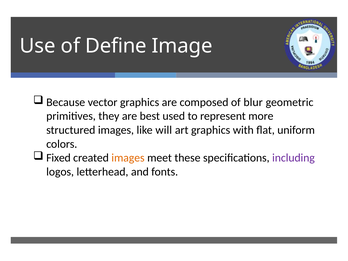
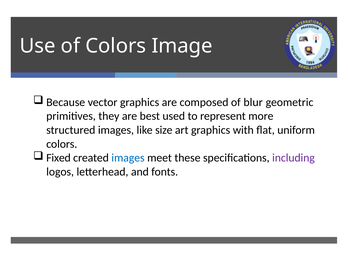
of Define: Define -> Colors
will: will -> size
images at (128, 158) colour: orange -> blue
